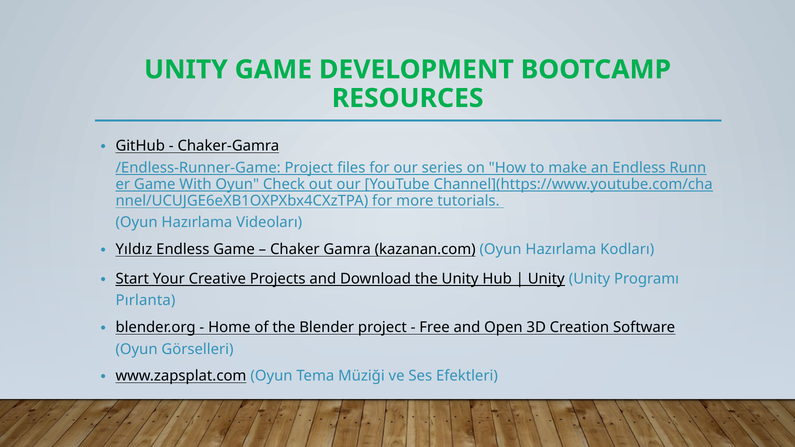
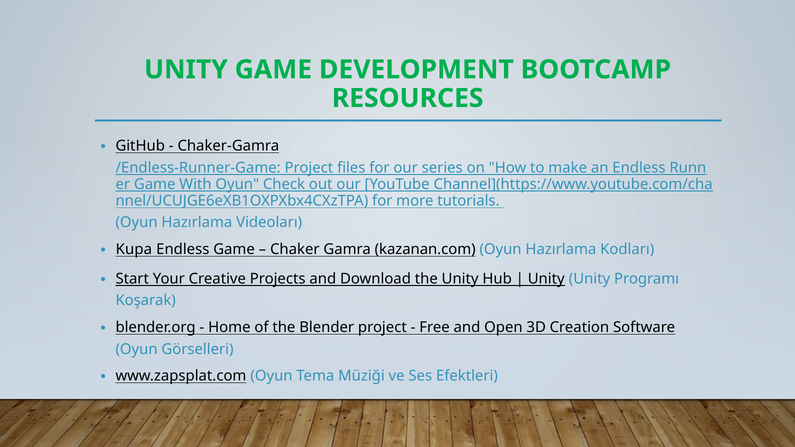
Yıldız: Yıldız -> Kupa
Pırlanta: Pırlanta -> Koşarak
